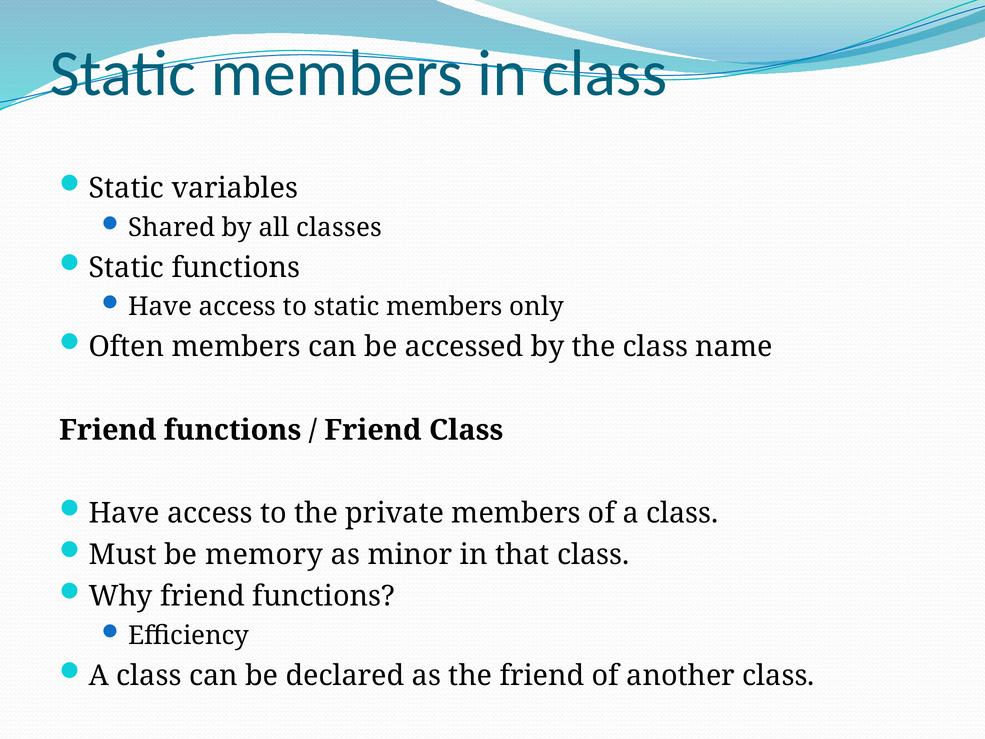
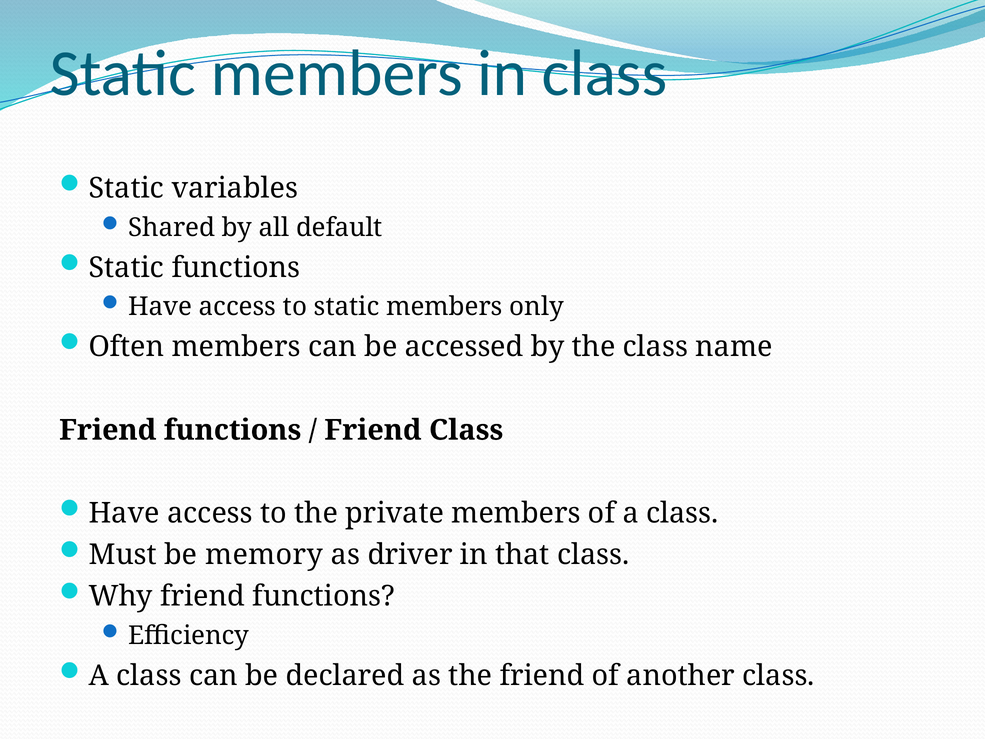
classes: classes -> default
minor: minor -> driver
